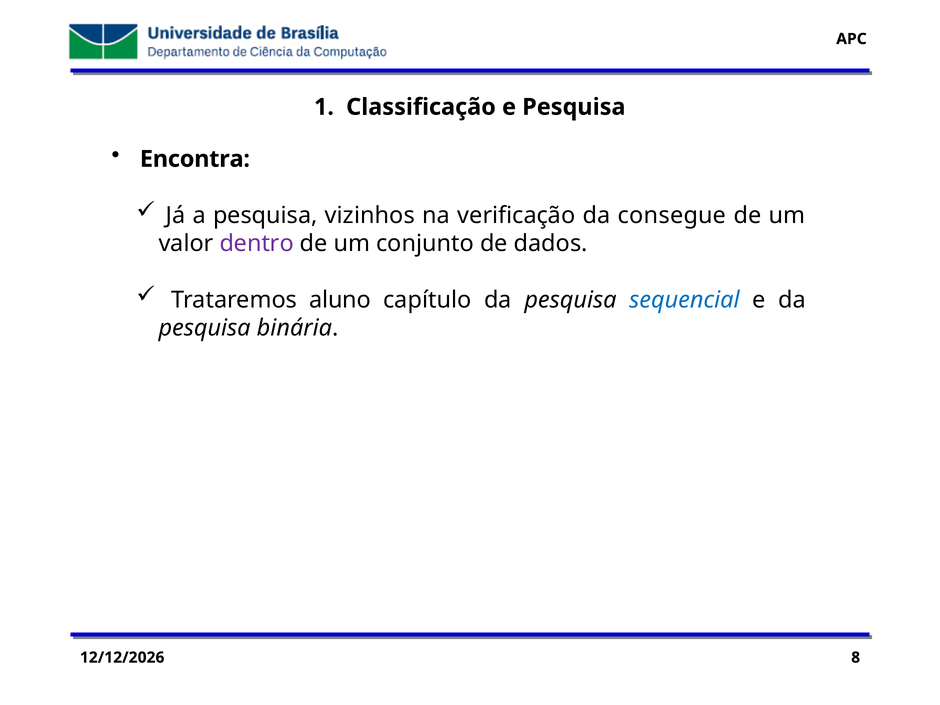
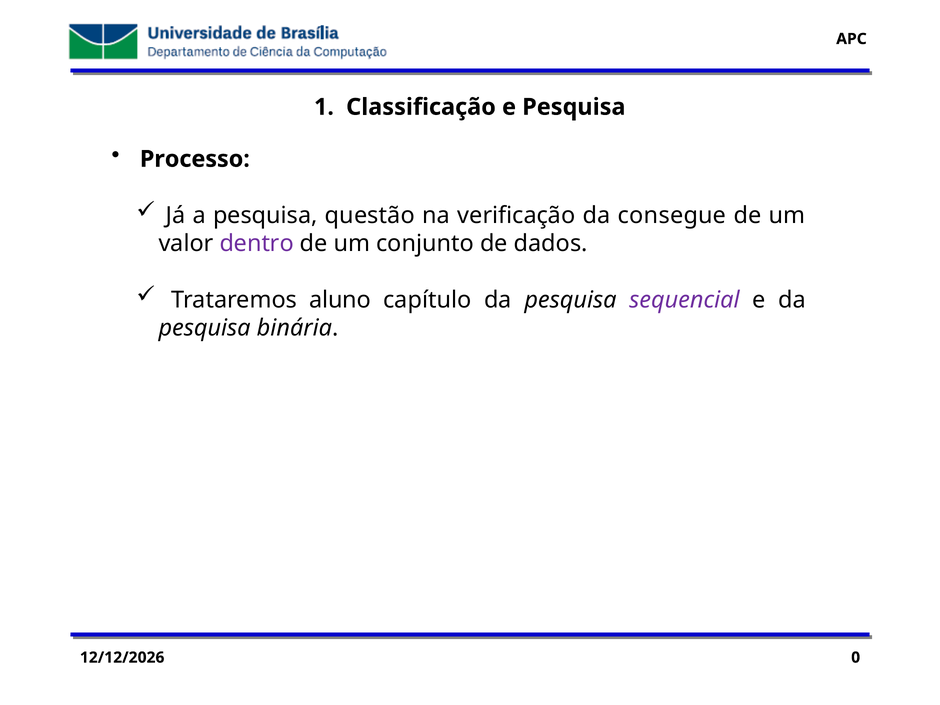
Encontra: Encontra -> Processo
vizinhos: vizinhos -> questão
sequencial colour: blue -> purple
8: 8 -> 0
